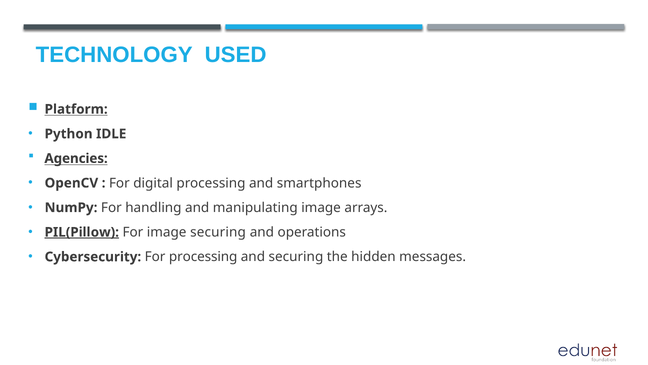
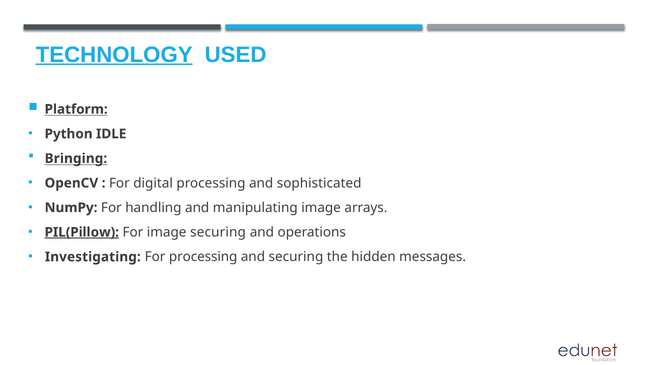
TECHNOLOGY underline: none -> present
Agencies: Agencies -> Bringing
smartphones: smartphones -> sophisticated
Cybersecurity: Cybersecurity -> Investigating
